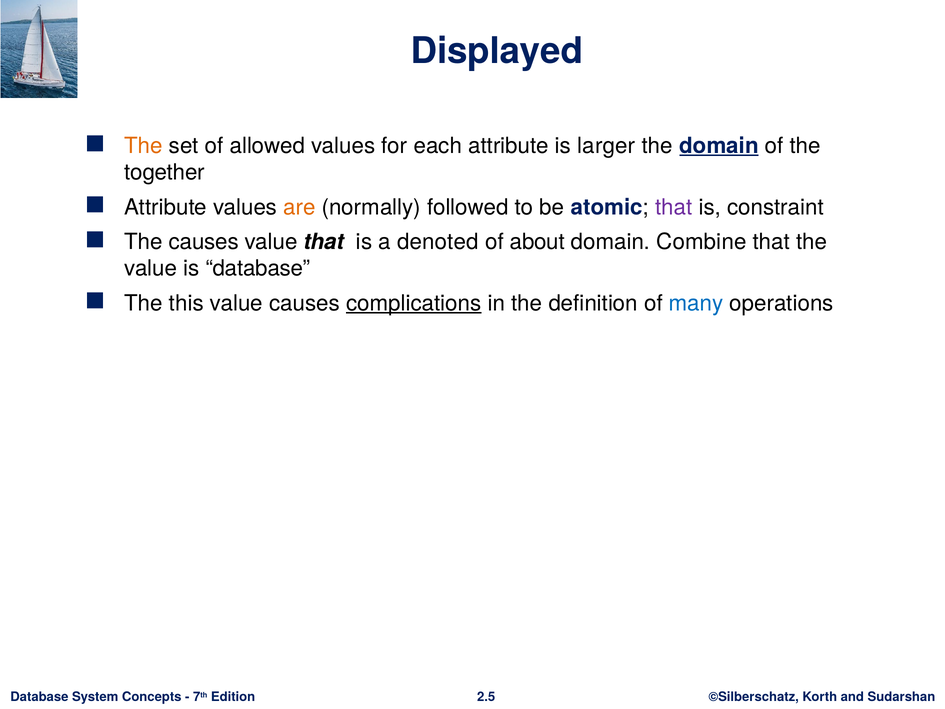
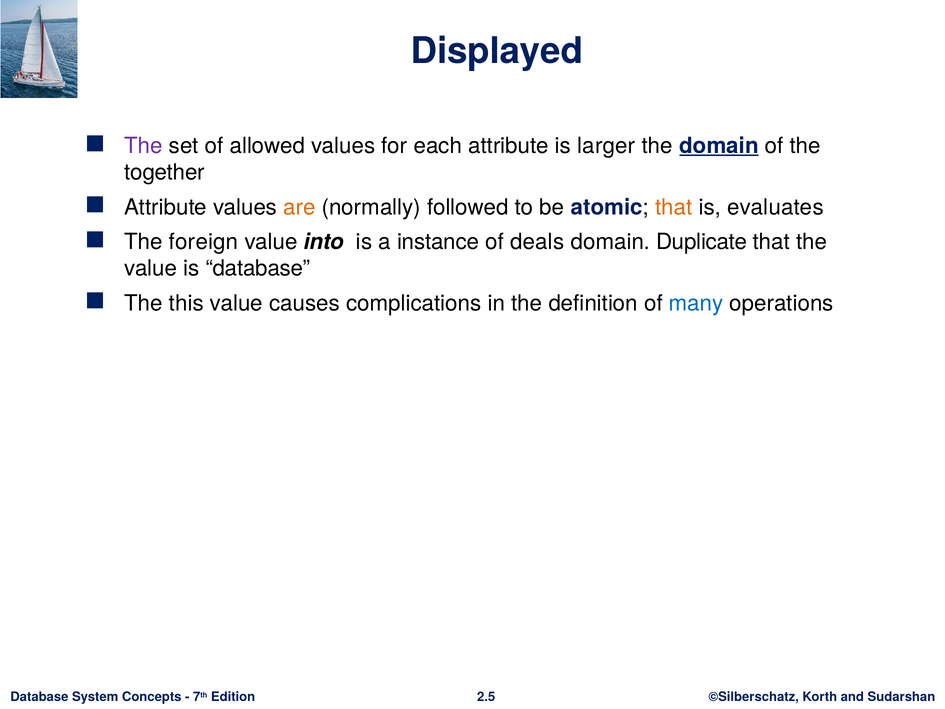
The at (144, 146) colour: orange -> purple
that at (674, 207) colour: purple -> orange
constraint: constraint -> evaluates
The causes: causes -> foreign
value that: that -> into
denoted: denoted -> instance
about: about -> deals
Combine: Combine -> Duplicate
complications underline: present -> none
